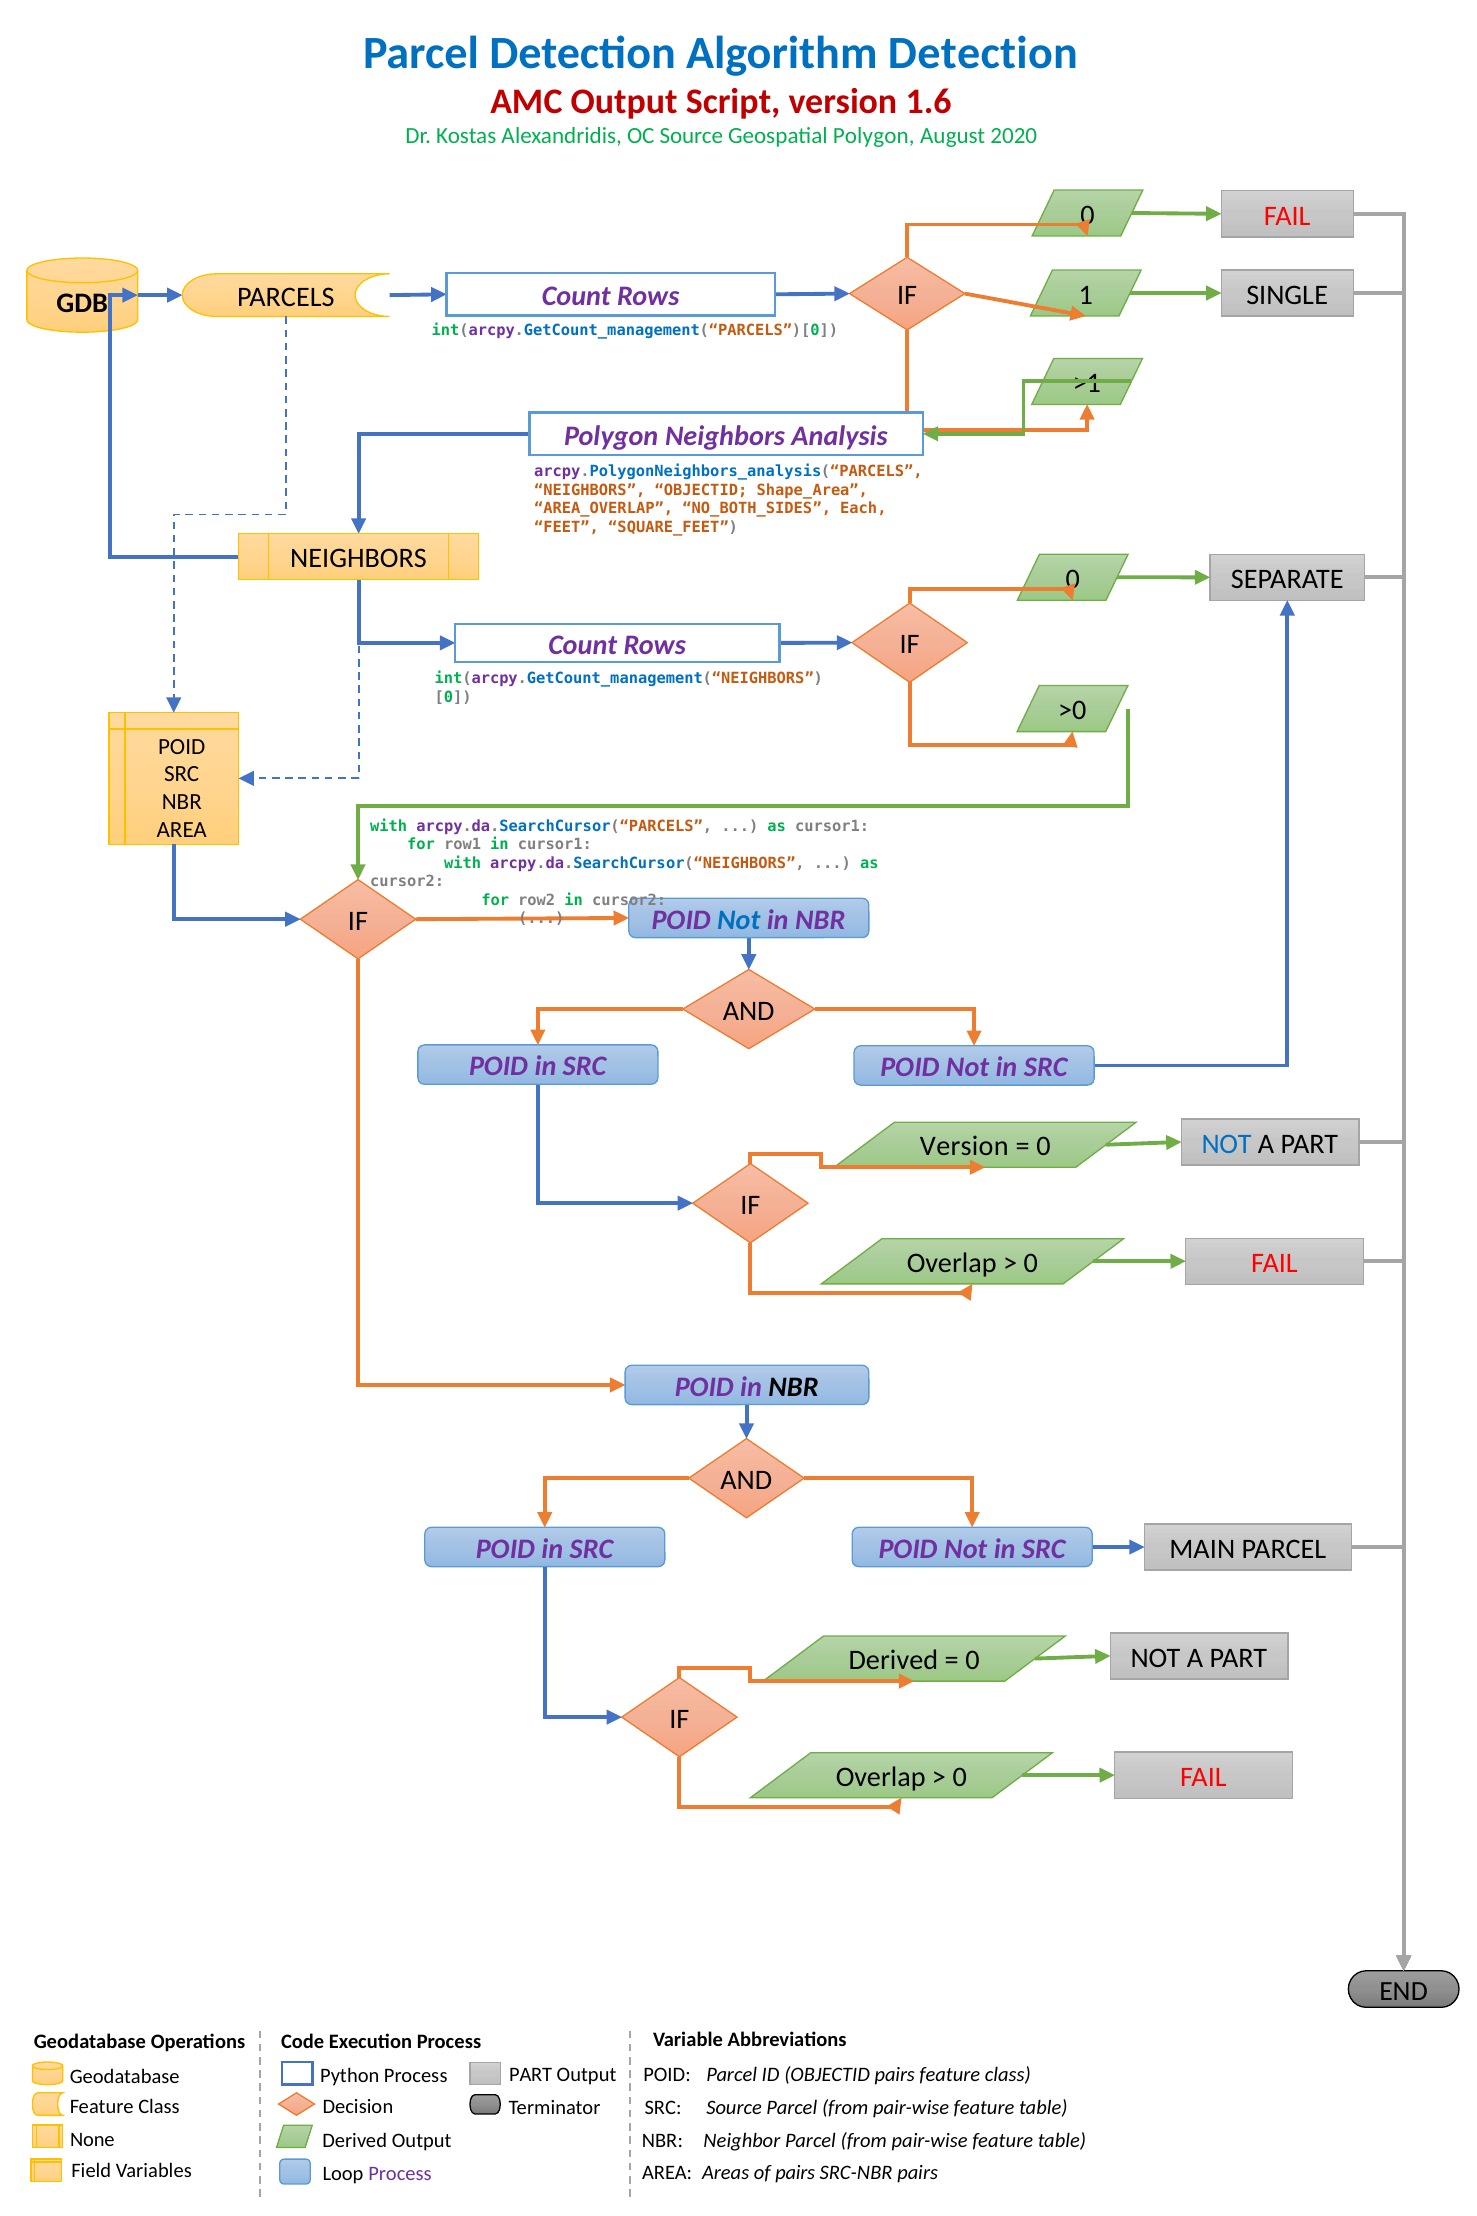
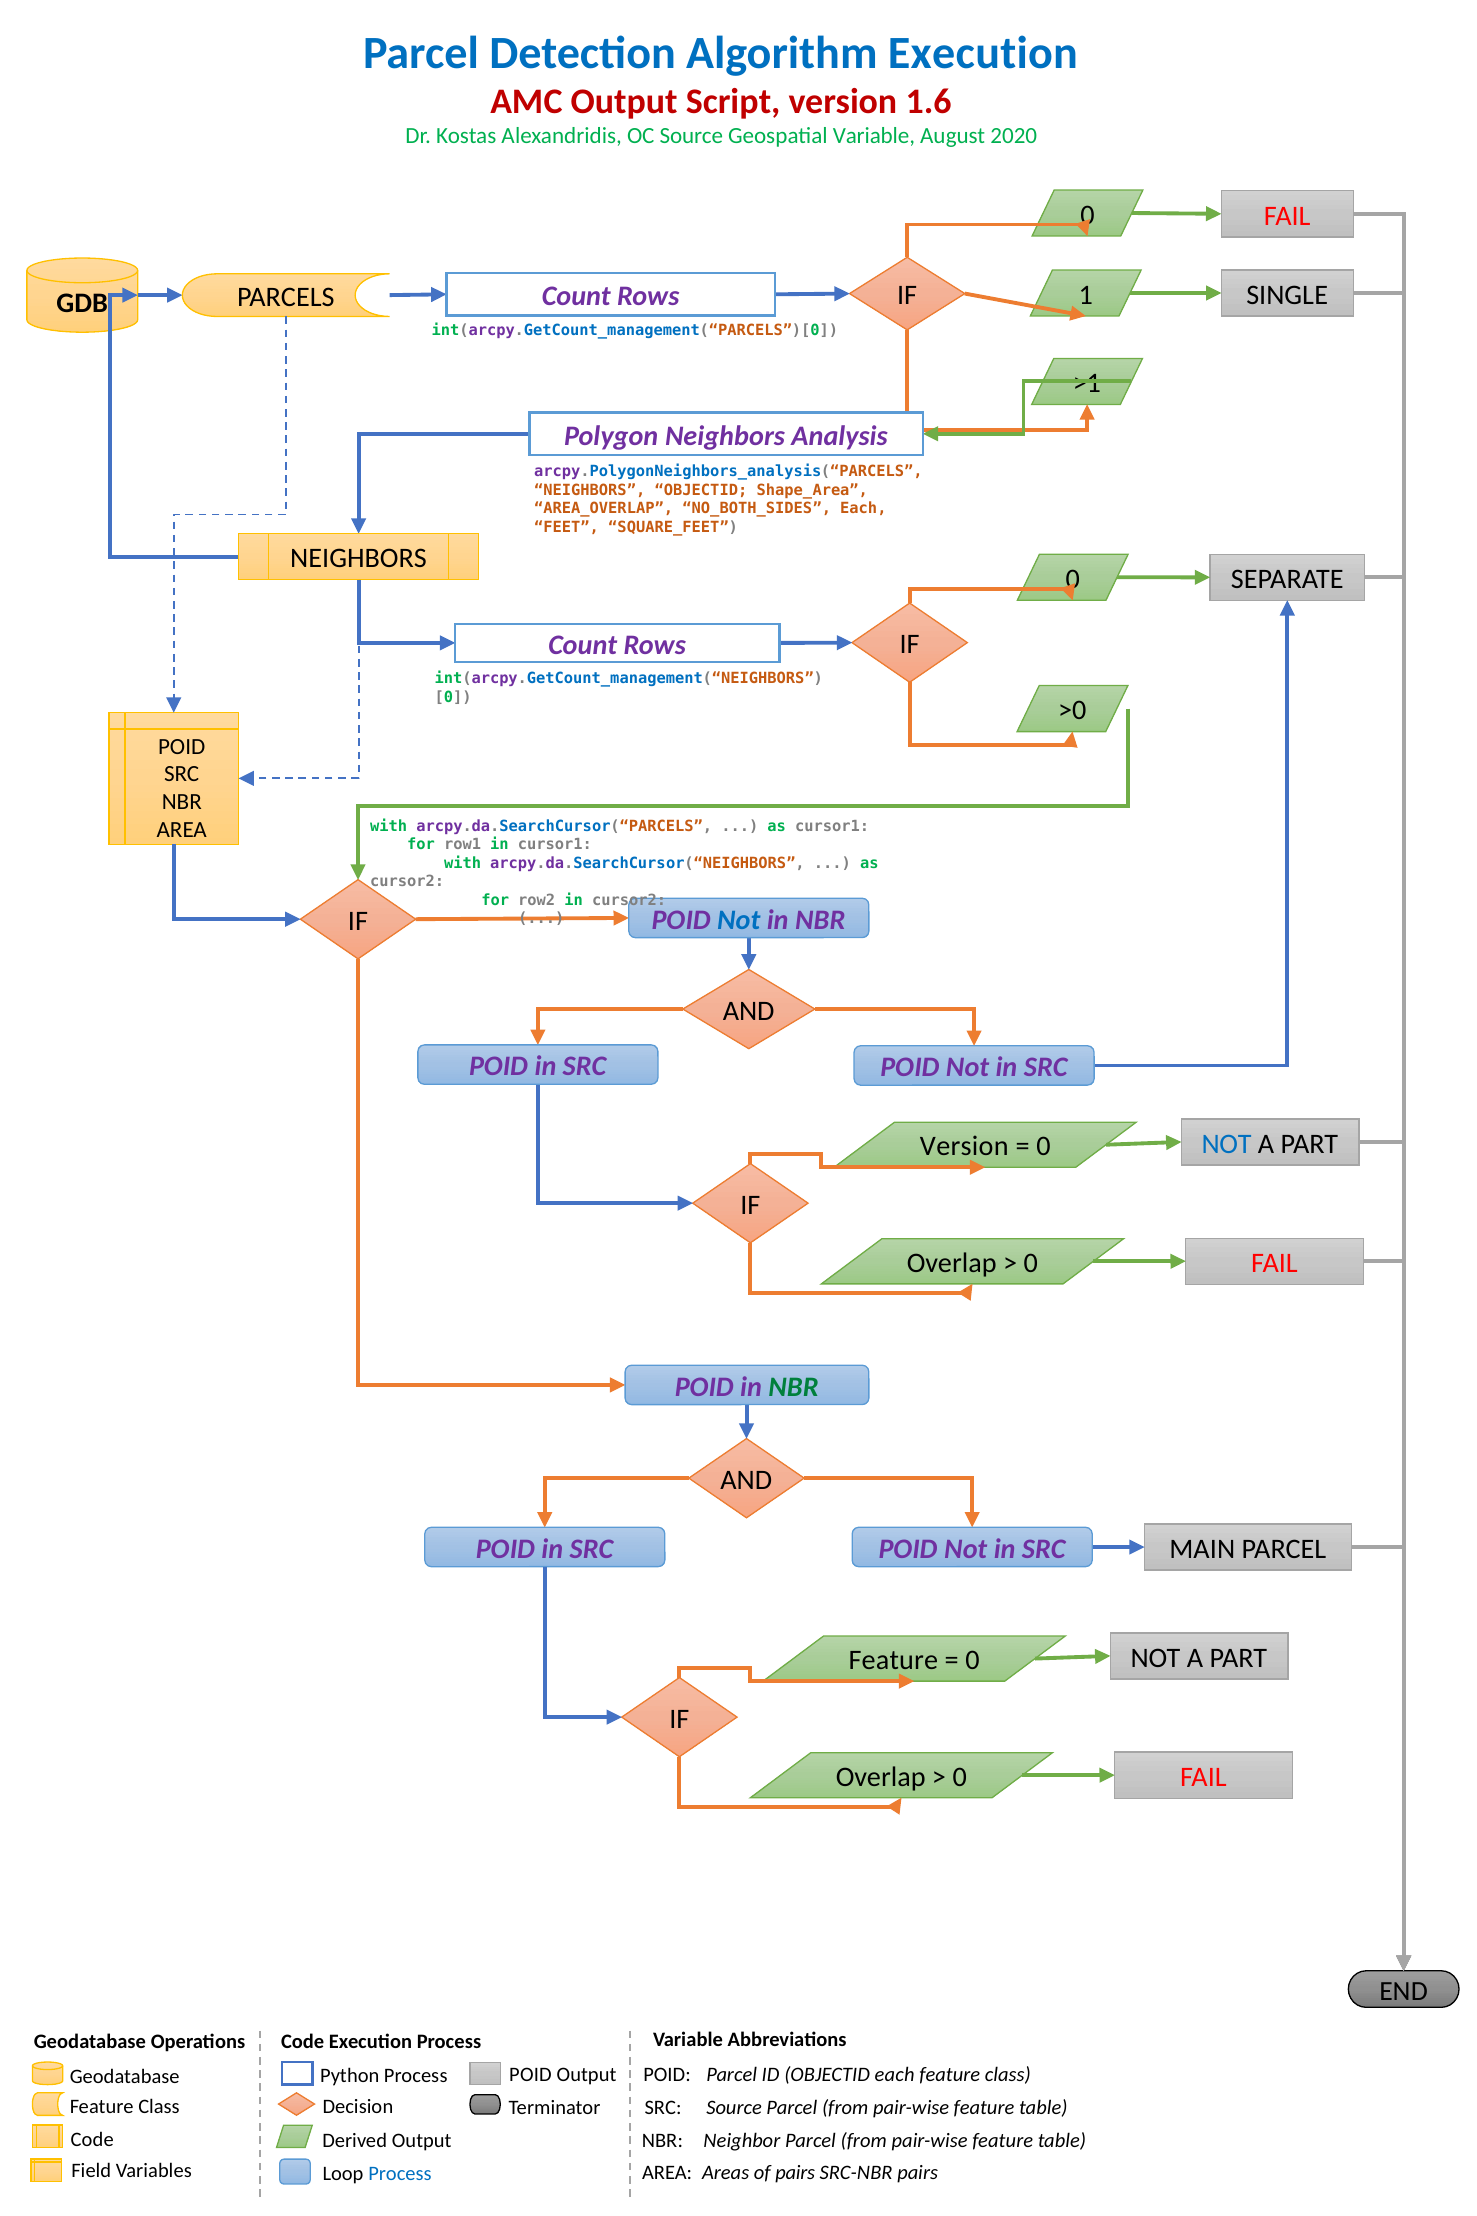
Algorithm Detection: Detection -> Execution
Geospatial Polygon: Polygon -> Variable
NBR at (794, 1387) colour: black -> green
Derived at (893, 1660): Derived -> Feature
PART at (531, 2074): PART -> POID
OBJECTID pairs: pairs -> each
None at (92, 2139): None -> Code
Process at (400, 2174) colour: purple -> blue
